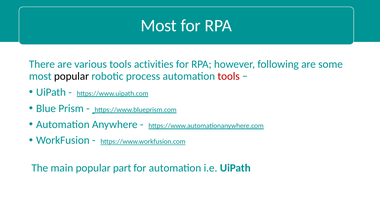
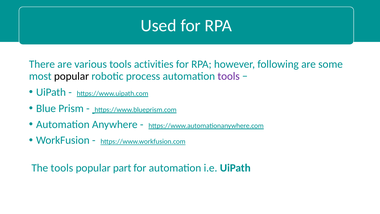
Most at (159, 26): Most -> Used
tools at (229, 76) colour: red -> purple
The main: main -> tools
